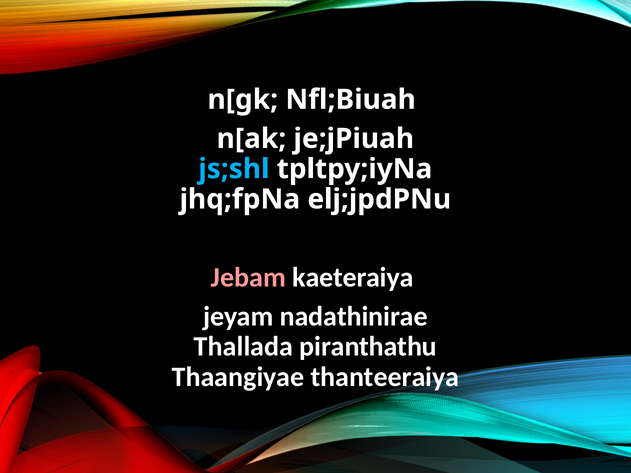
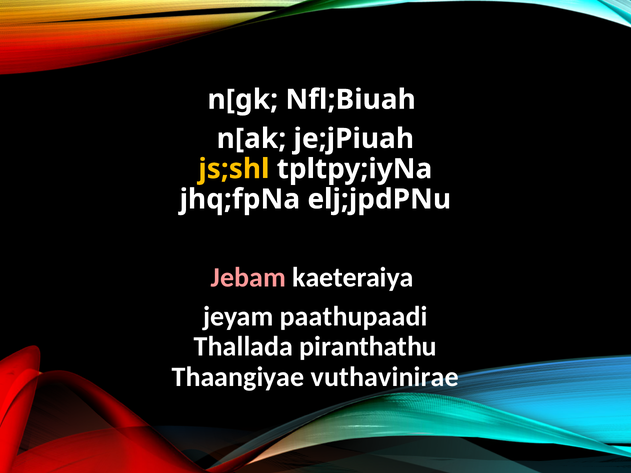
js;shl colour: light blue -> yellow
nadathinirae: nadathinirae -> paathupaadi
thanteeraiya: thanteeraiya -> vuthavinirae
